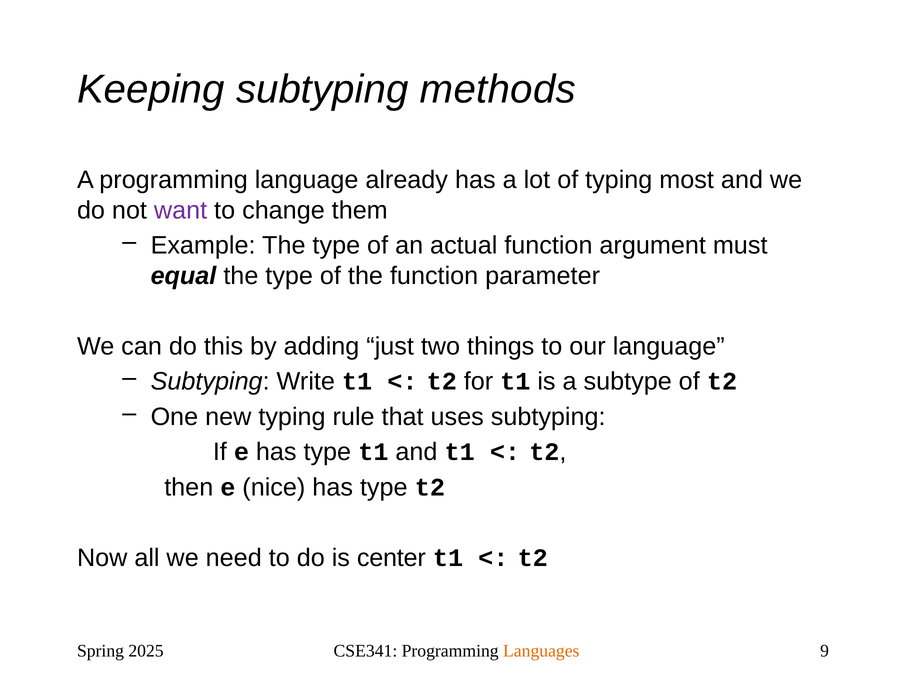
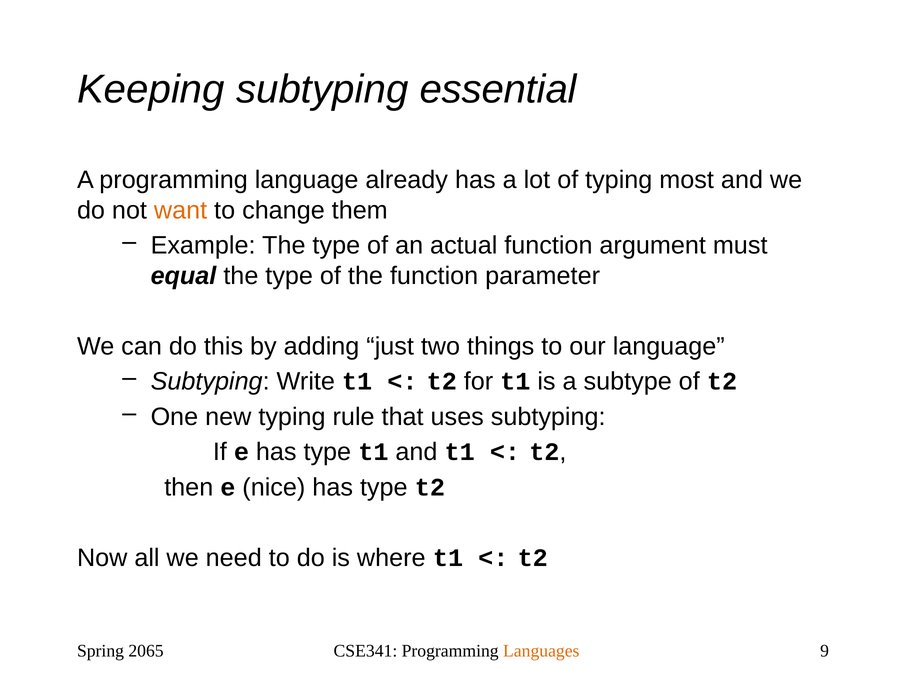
methods: methods -> essential
want colour: purple -> orange
center: center -> where
2025: 2025 -> 2065
